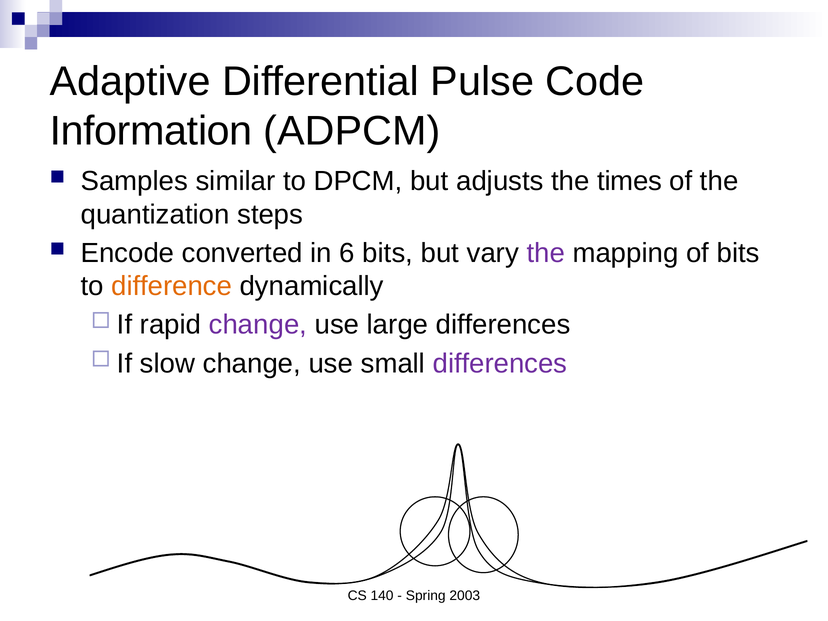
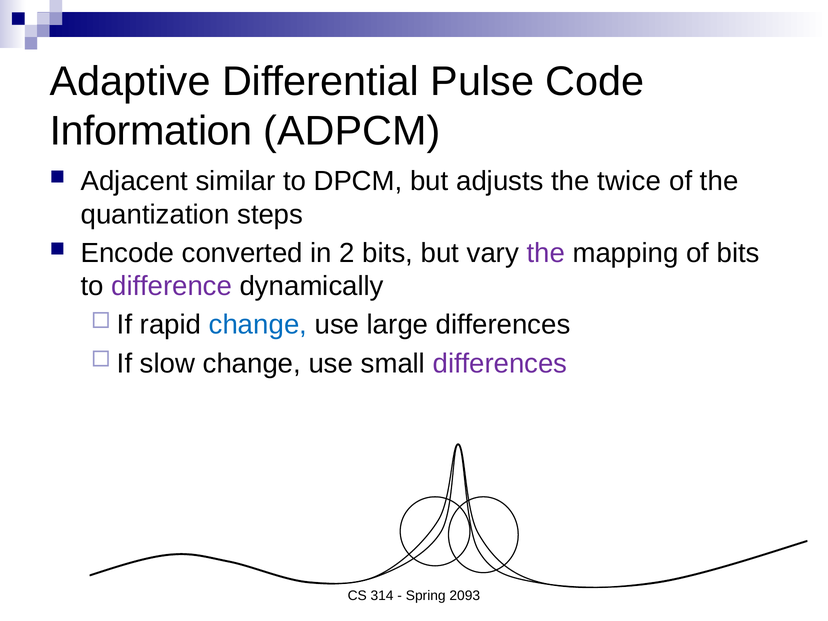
Samples: Samples -> Adjacent
times: times -> twice
6: 6 -> 2
difference colour: orange -> purple
change at (258, 325) colour: purple -> blue
140: 140 -> 314
2003: 2003 -> 2093
